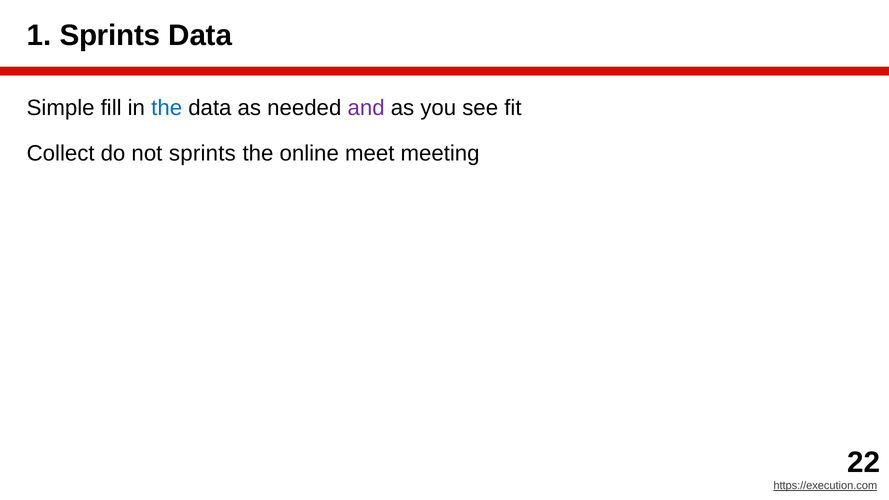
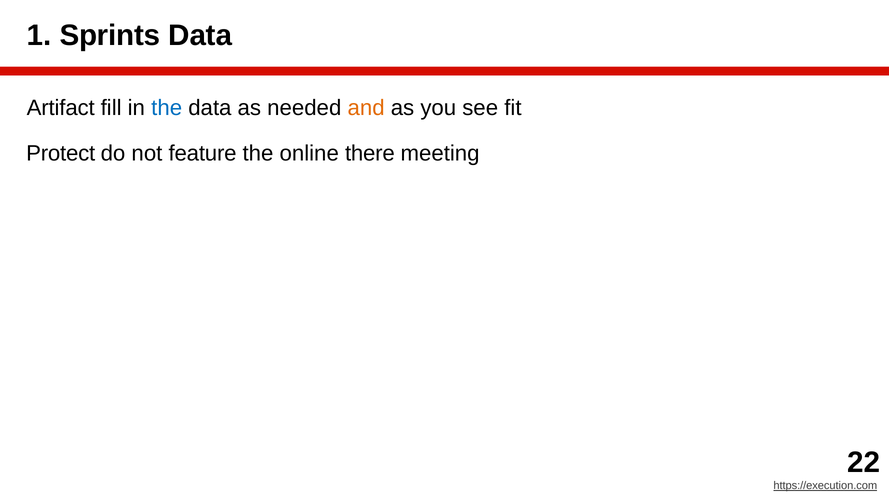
Simple: Simple -> Artifact
and colour: purple -> orange
Collect: Collect -> Protect
not sprints: sprints -> feature
meet: meet -> there
